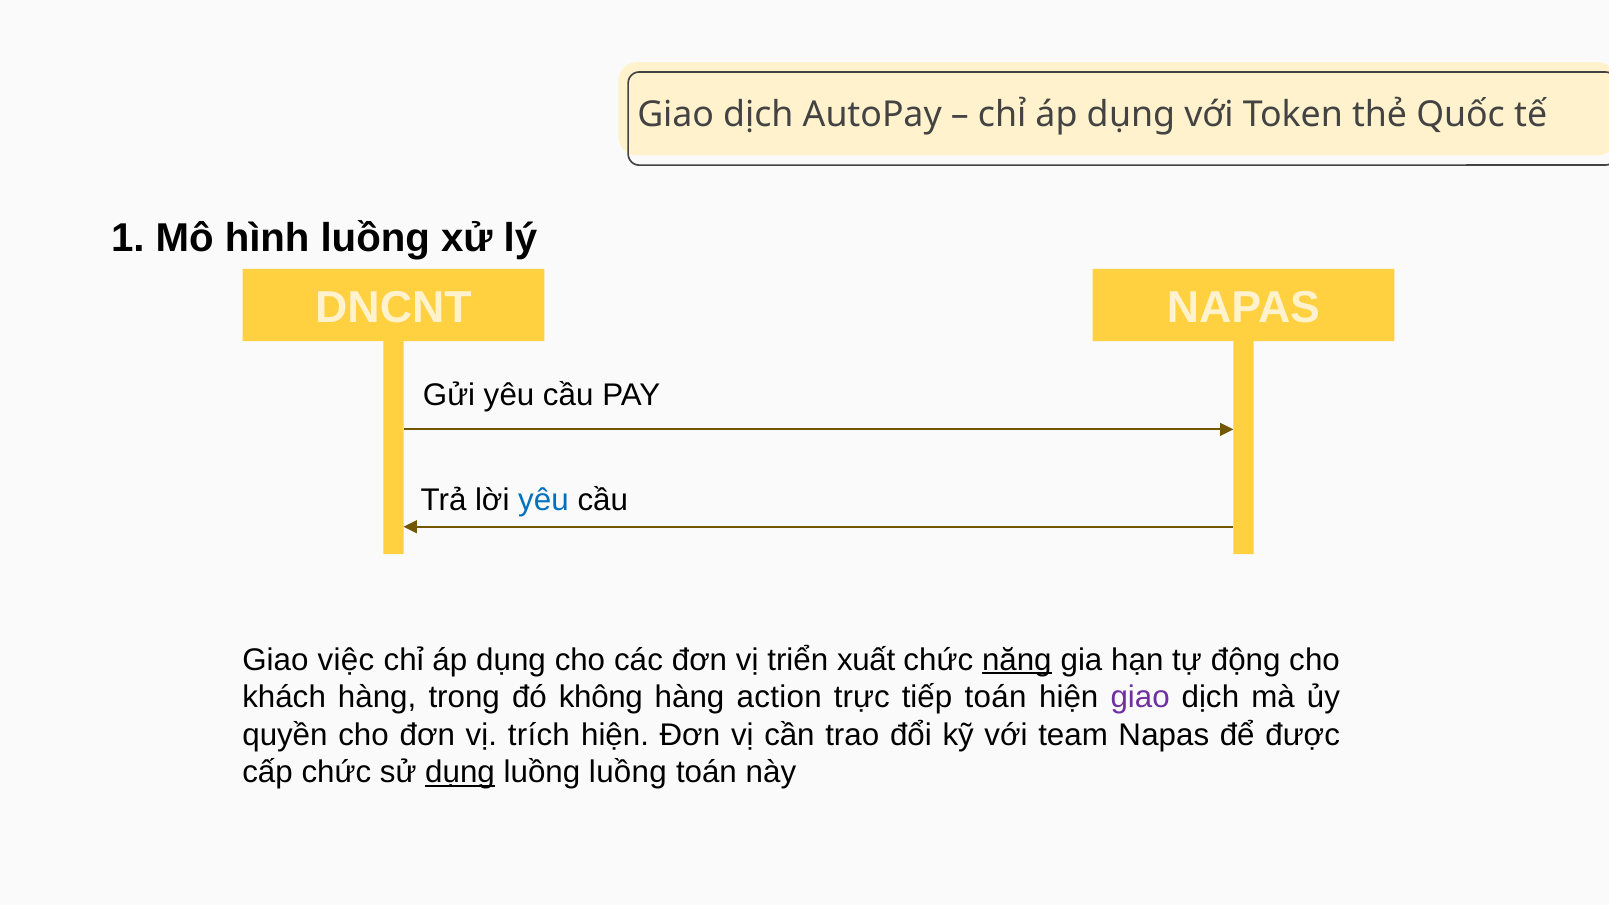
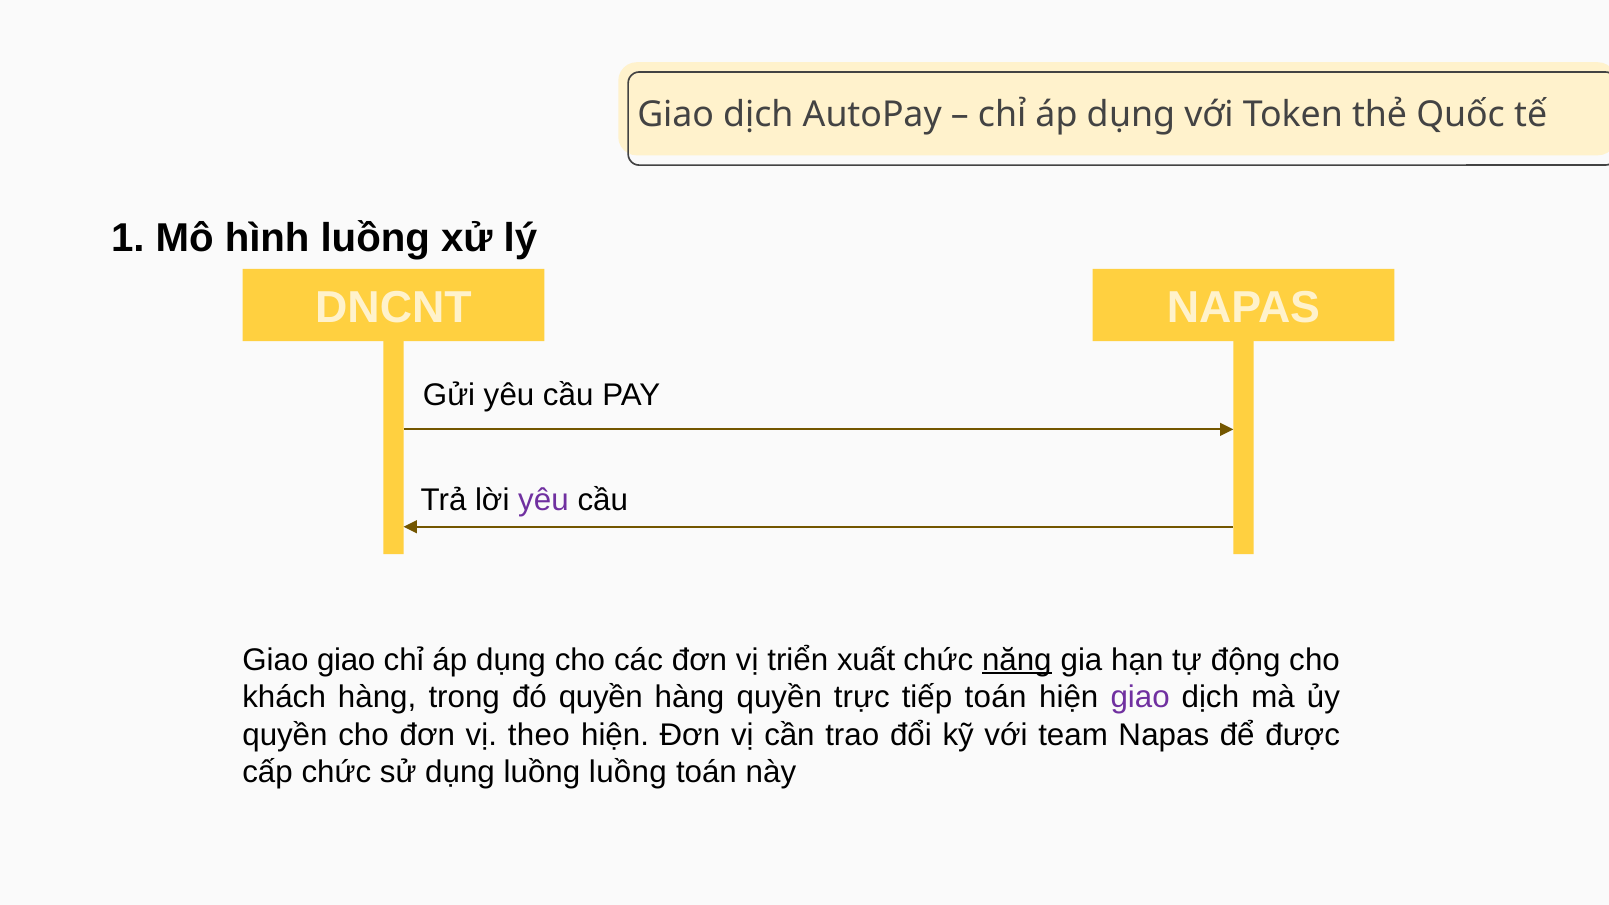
yêu at (543, 500) colour: blue -> purple
Giao việc: việc -> giao
đó không: không -> quyền
hàng action: action -> quyền
trích: trích -> theo
dụng at (460, 773) underline: present -> none
